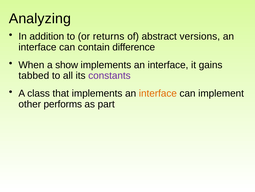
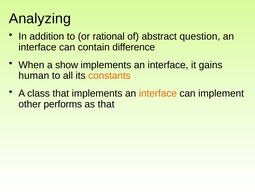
returns: returns -> rational
versions: versions -> question
tabbed: tabbed -> human
constants colour: purple -> orange
as part: part -> that
